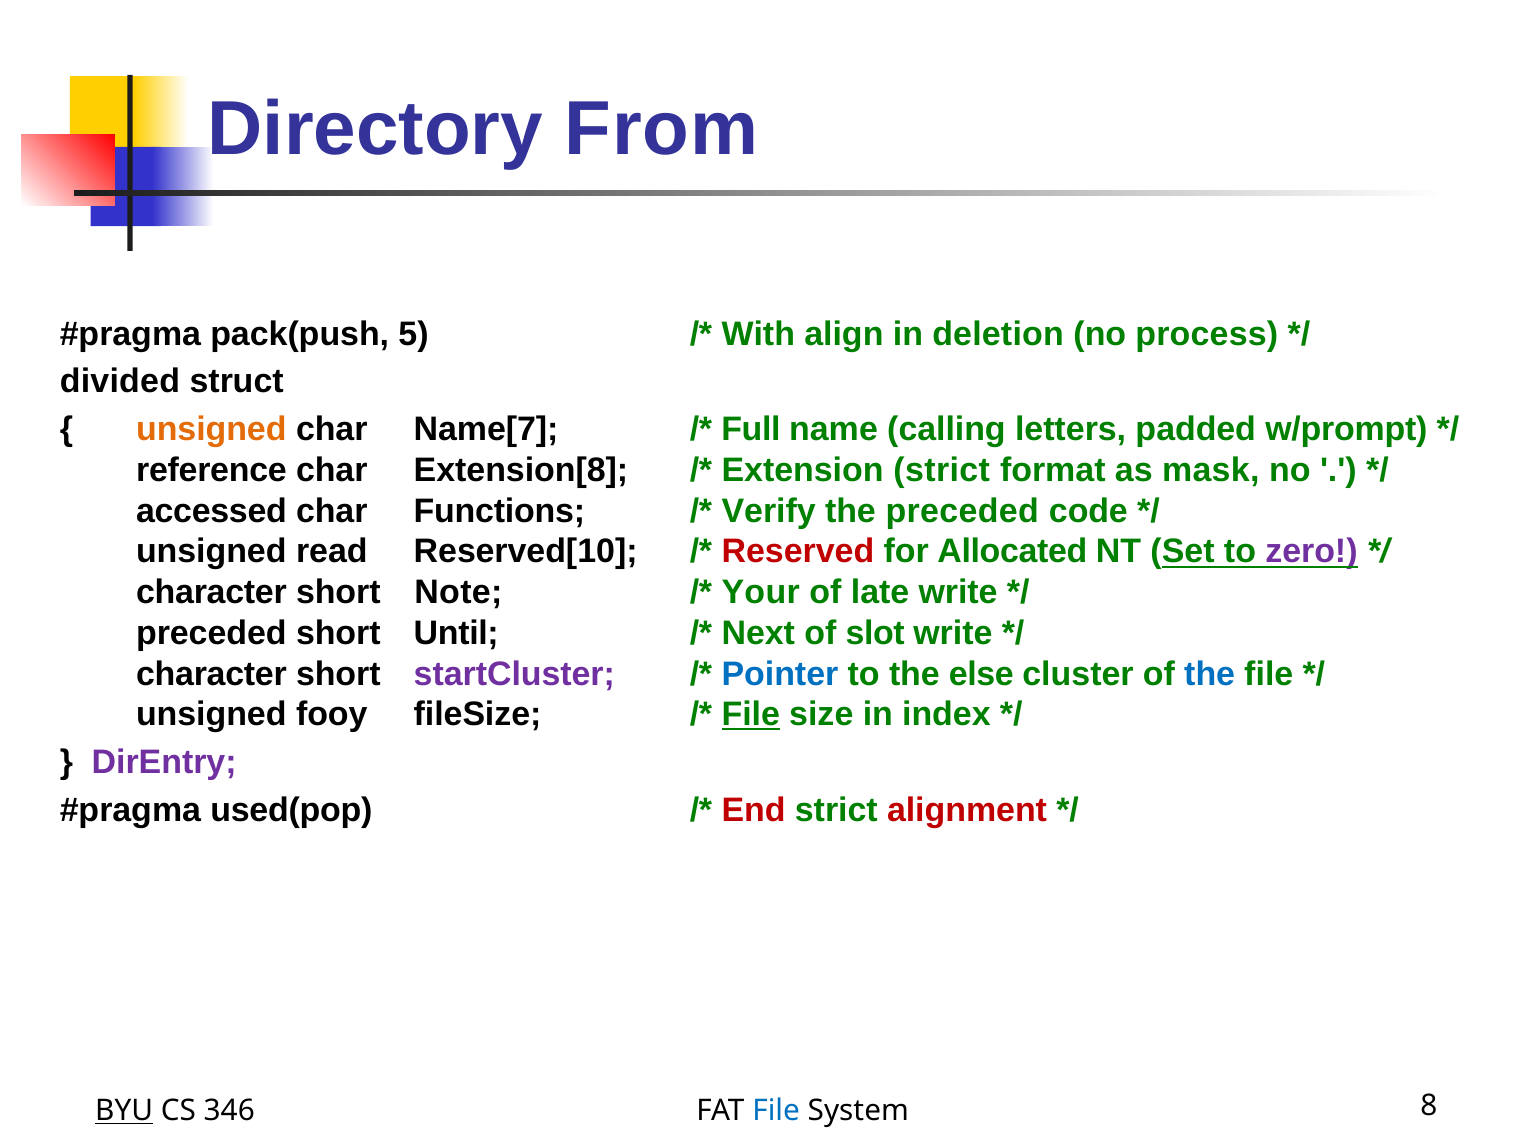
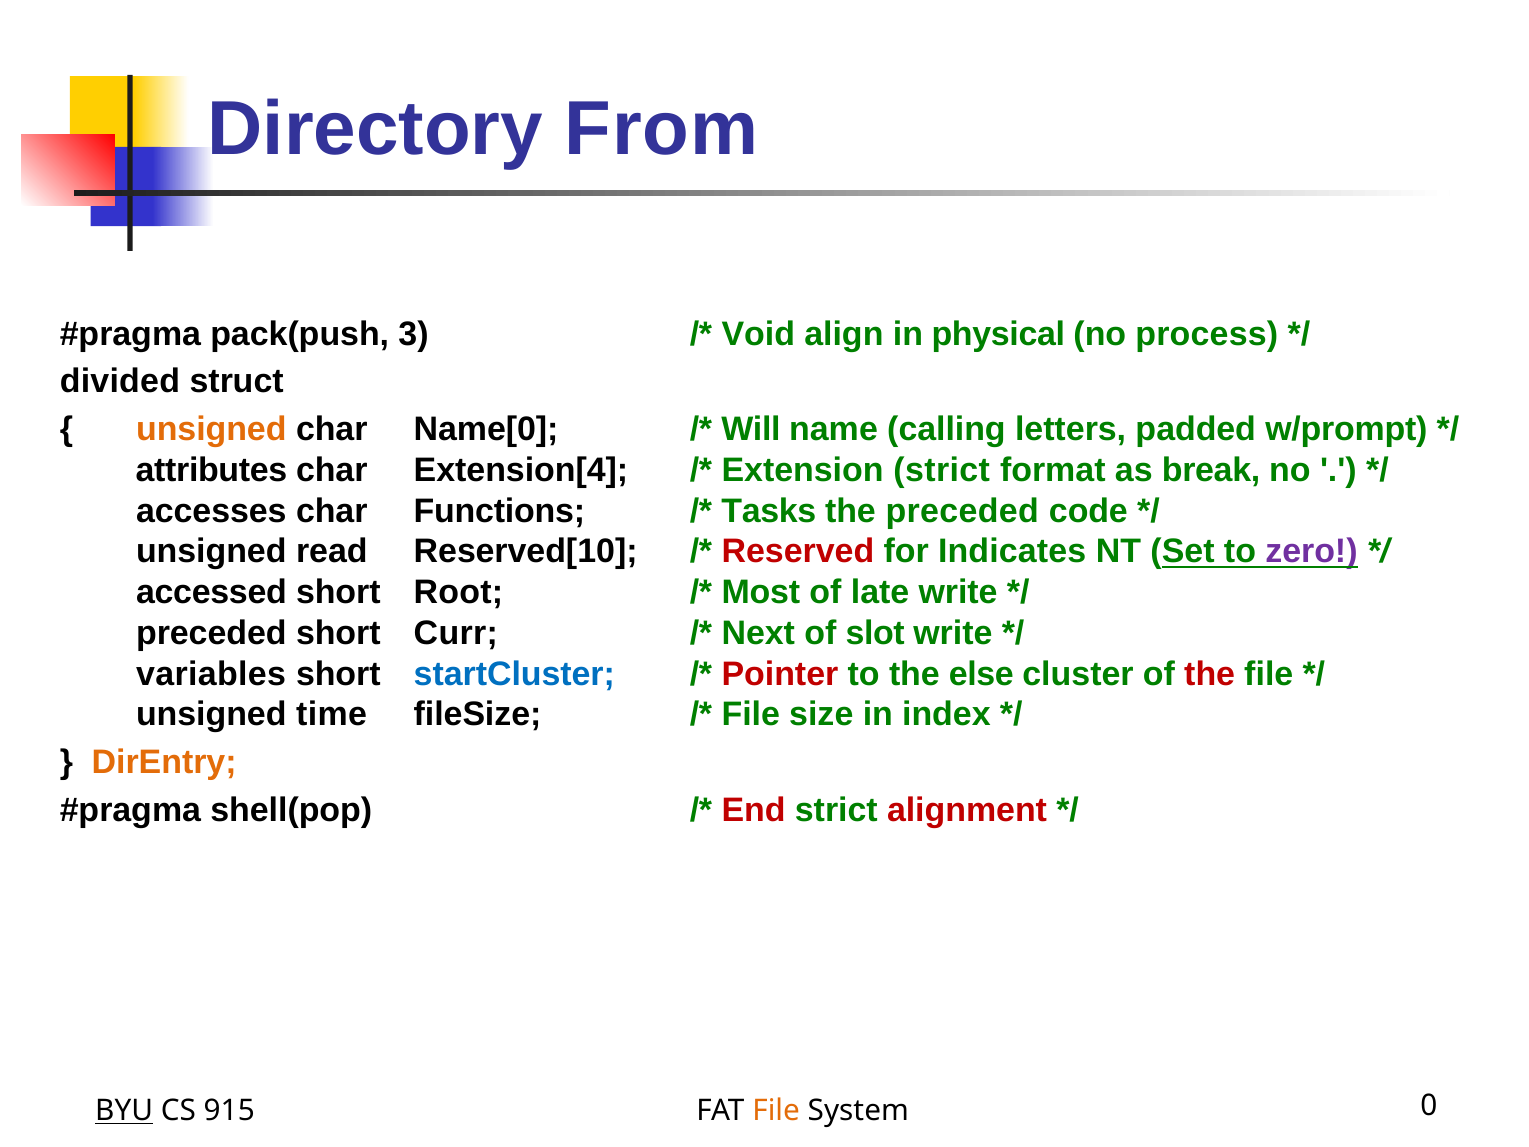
5: 5 -> 3
With: With -> Void
deletion: deletion -> physical
Name[7: Name[7 -> Name[0
Full: Full -> Will
reference: reference -> attributes
Extension[8: Extension[8 -> Extension[4
mask: mask -> break
accessed: accessed -> accesses
Verify: Verify -> Tasks
Allocated: Allocated -> Indicates
character at (211, 592): character -> accessed
Note: Note -> Root
Your: Your -> Most
Until: Until -> Curr
character at (211, 674): character -> variables
startCluster colour: purple -> blue
Pointer colour: blue -> red
the at (1210, 674) colour: blue -> red
fooy: fooy -> time
File at (751, 715) underline: present -> none
DirEntry colour: purple -> orange
used(pop: used(pop -> shell(pop
346: 346 -> 915
File at (776, 1111) colour: blue -> orange
8: 8 -> 0
